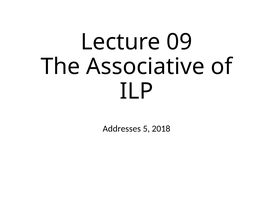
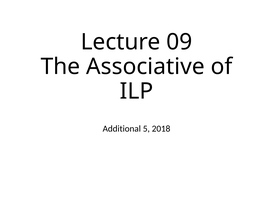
Addresses: Addresses -> Additional
